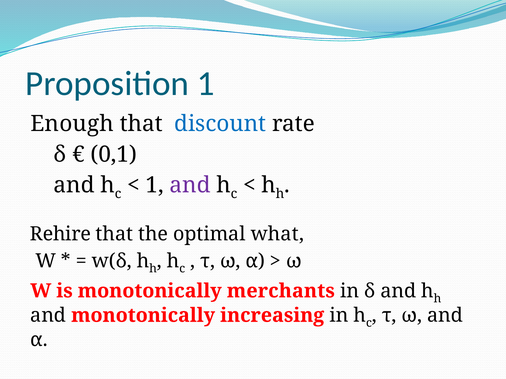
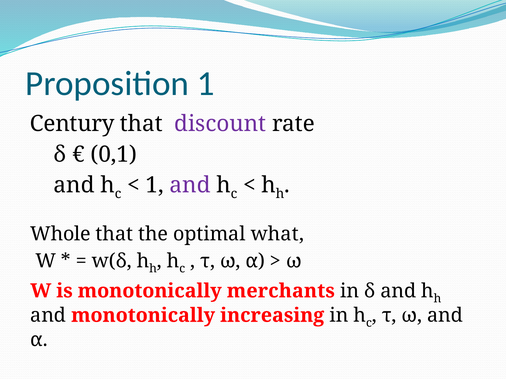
Enough: Enough -> Century
discount colour: blue -> purple
Rehire: Rehire -> Whole
